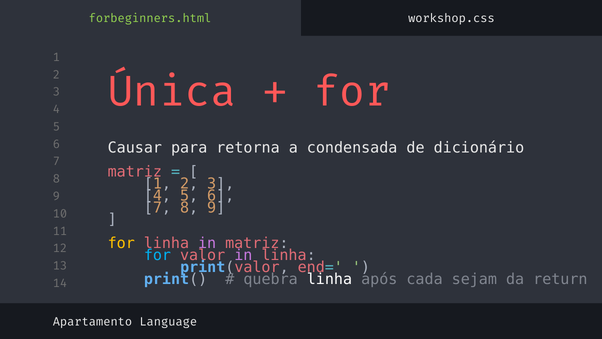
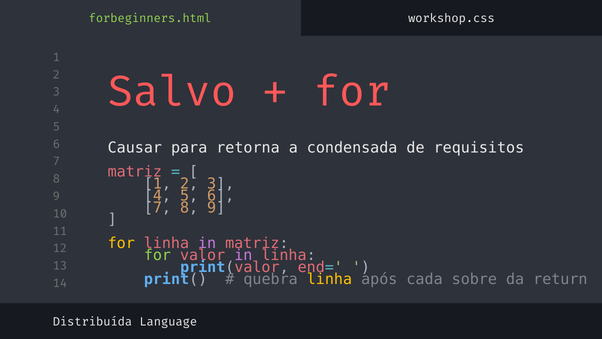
Única: Única -> Salvo
dicionário: dicionário -> requisitos
for at (157, 255) colour: light blue -> light green
linha at (329, 279) colour: white -> yellow
sejam: sejam -> sobre
Apartamento: Apartamento -> Distribuída
